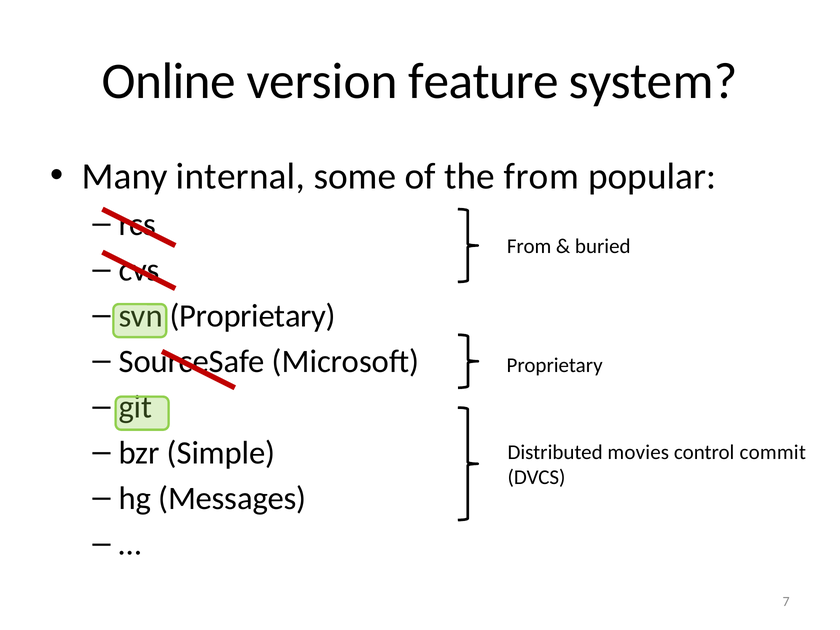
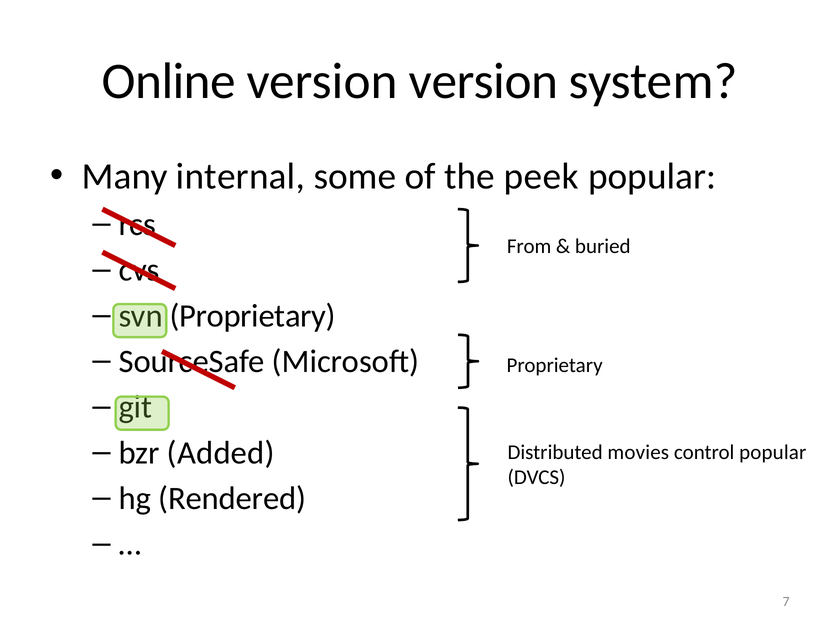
version feature: feature -> version
the from: from -> peek
Simple: Simple -> Added
control commit: commit -> popular
Messages: Messages -> Rendered
